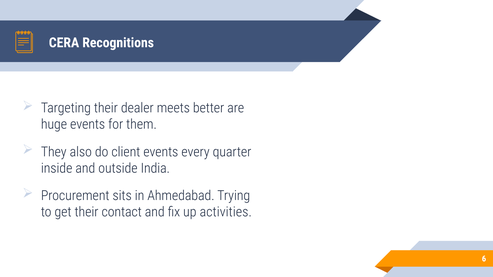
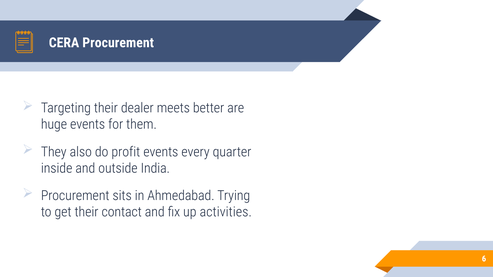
CERA Recognitions: Recognitions -> Procurement
client: client -> profit
